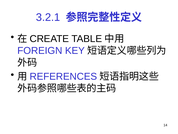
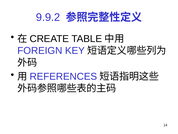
3.2.1: 3.2.1 -> 9.9.2
